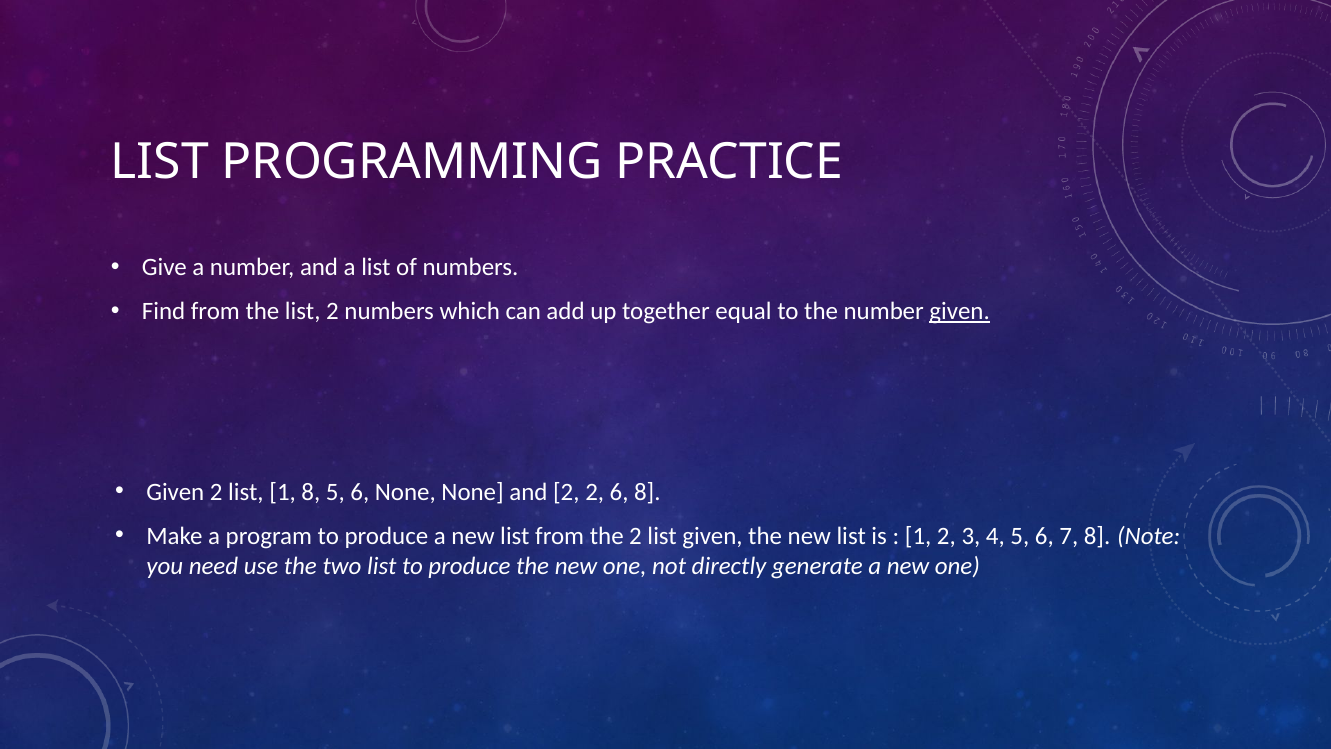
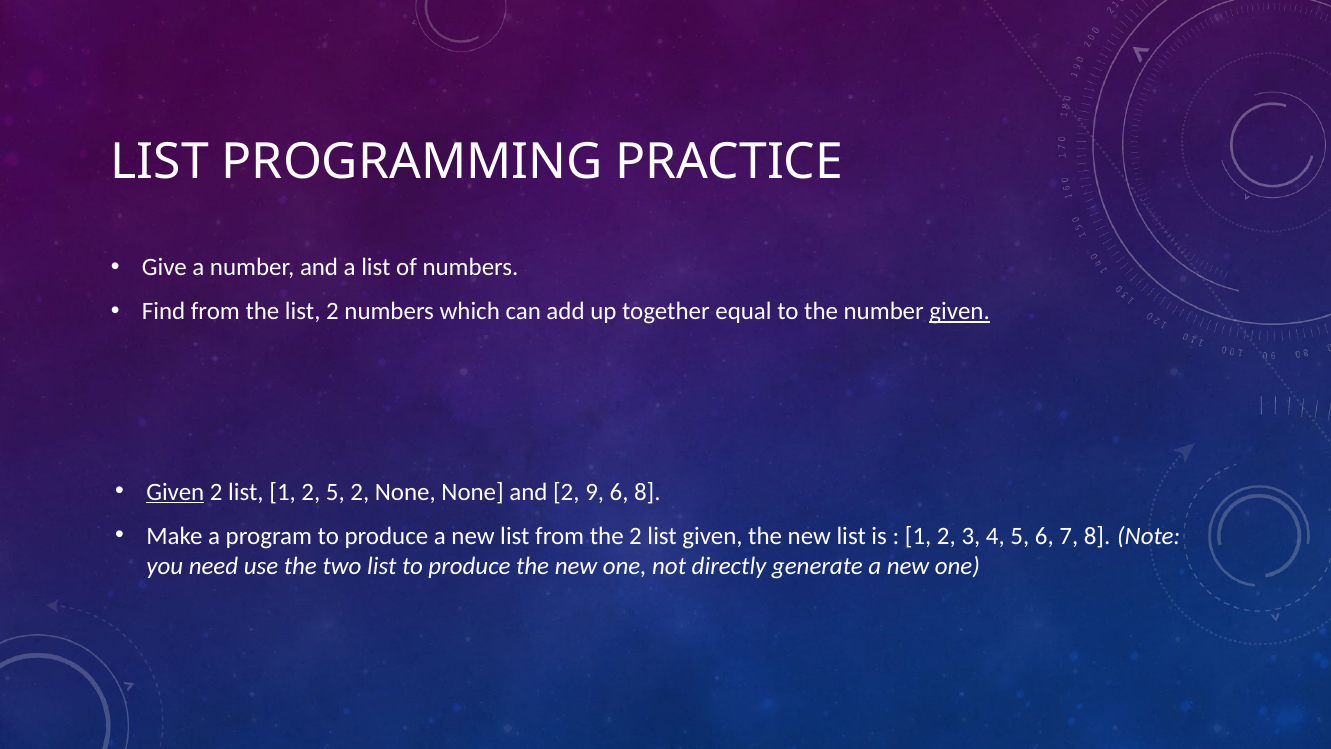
Given at (175, 492) underline: none -> present
list 1 8: 8 -> 2
6 at (360, 492): 6 -> 2
2 2: 2 -> 9
